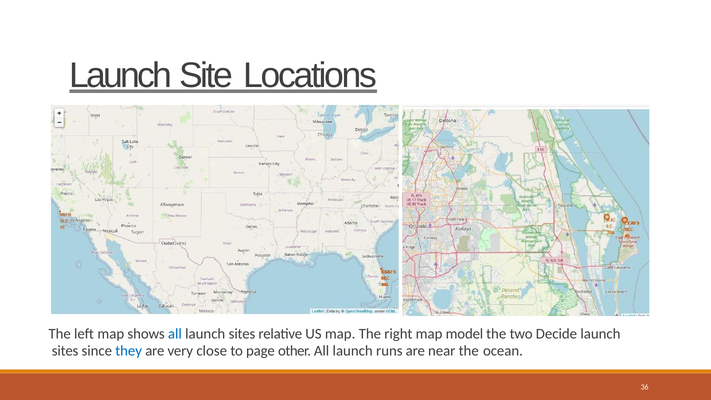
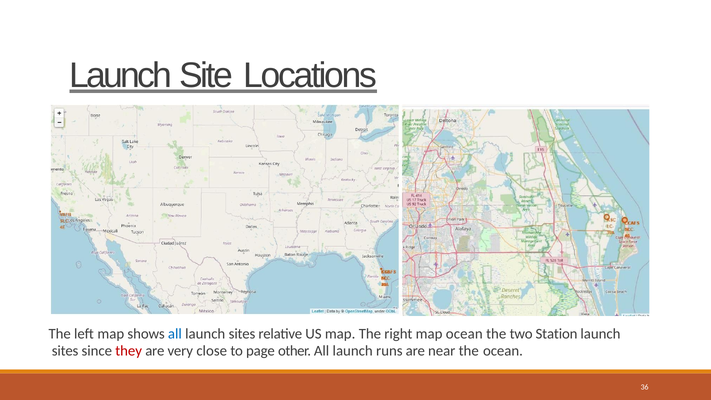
map model: model -> ocean
Decide: Decide -> Station
they colour: blue -> red
